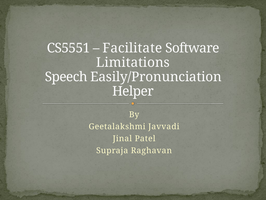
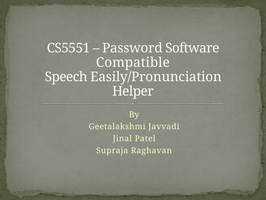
Facilitate: Facilitate -> Password
Limitations: Limitations -> Compatible
